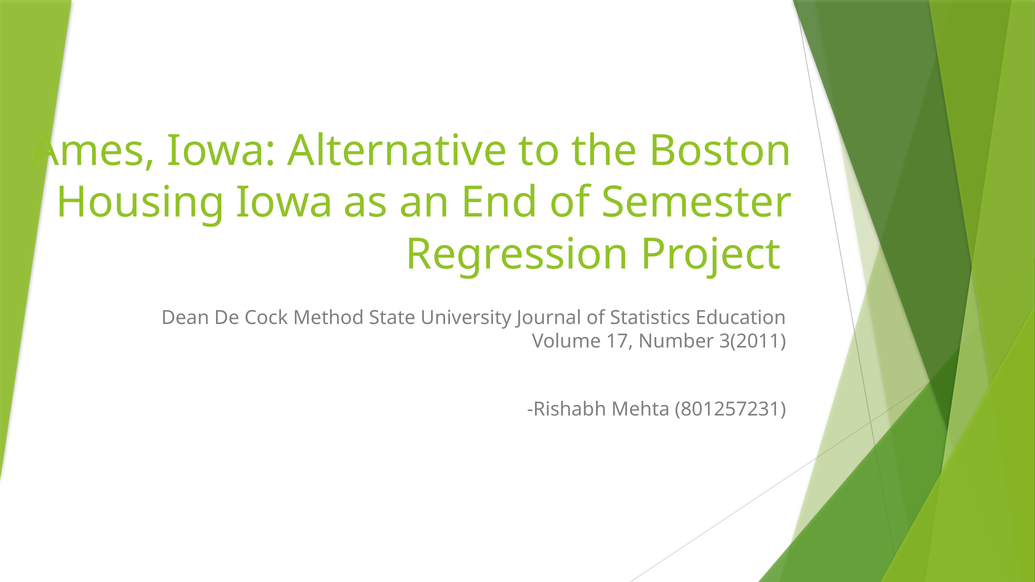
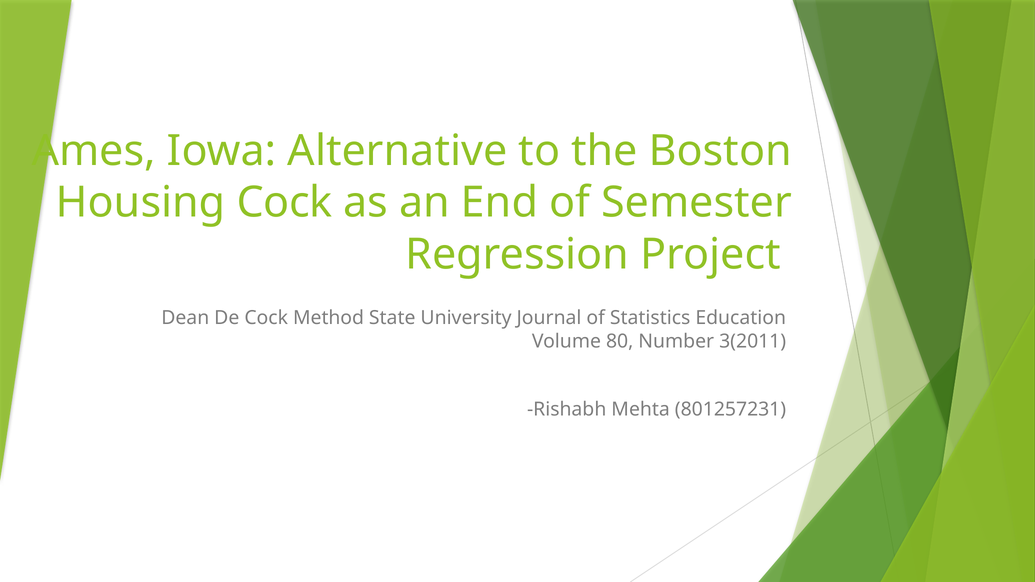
Housing Iowa: Iowa -> Cock
17: 17 -> 80
